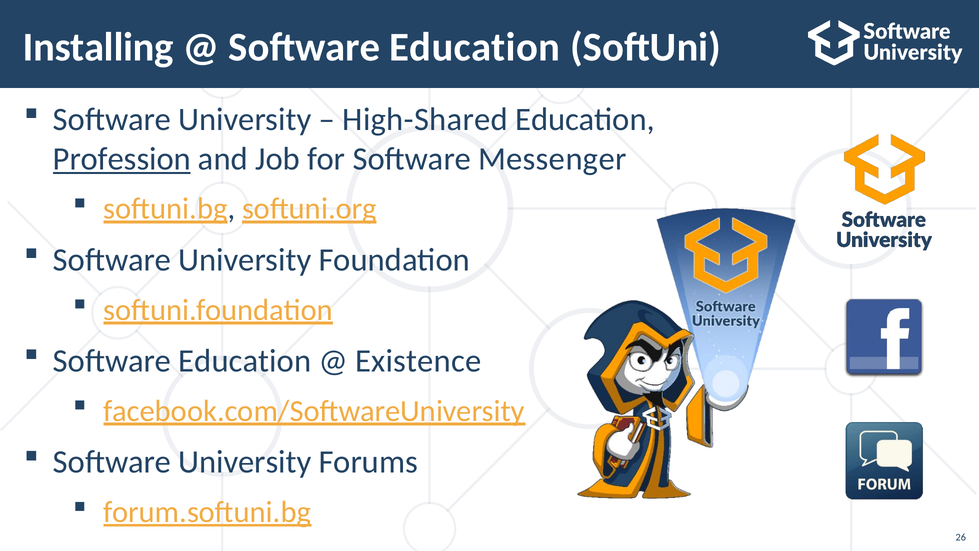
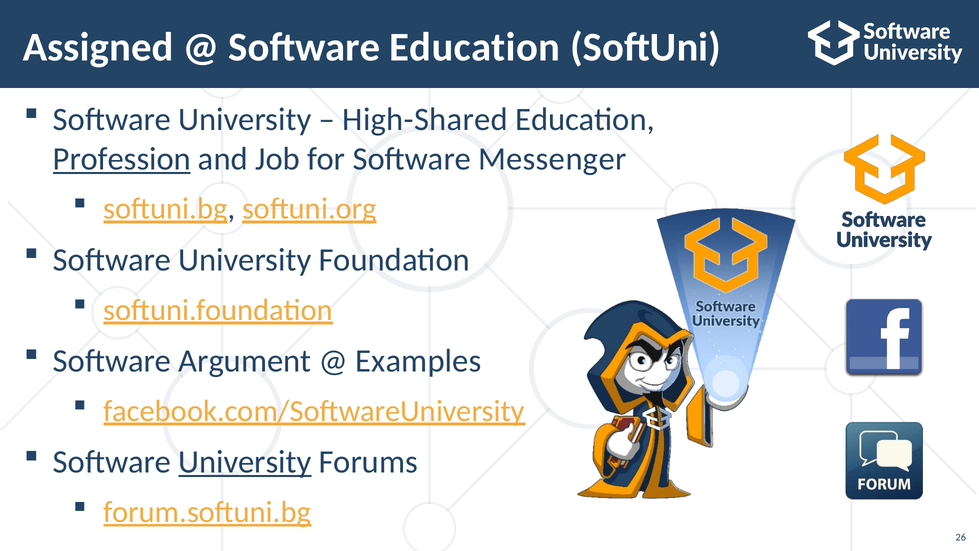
Installing: Installing -> Assigned
Education at (245, 361): Education -> Argument
Existence: Existence -> Examples
University at (245, 462) underline: none -> present
